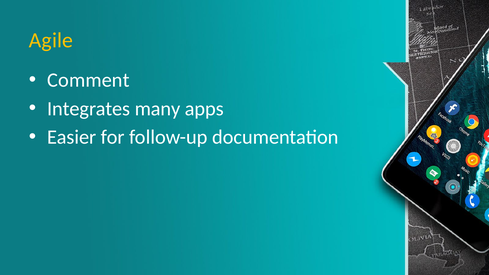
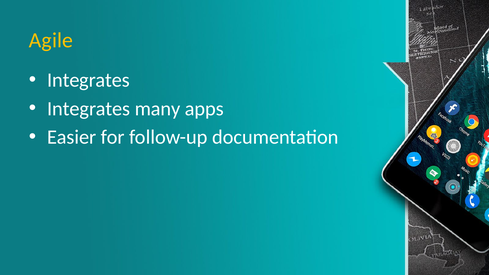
Comment at (88, 80): Comment -> Integrates
